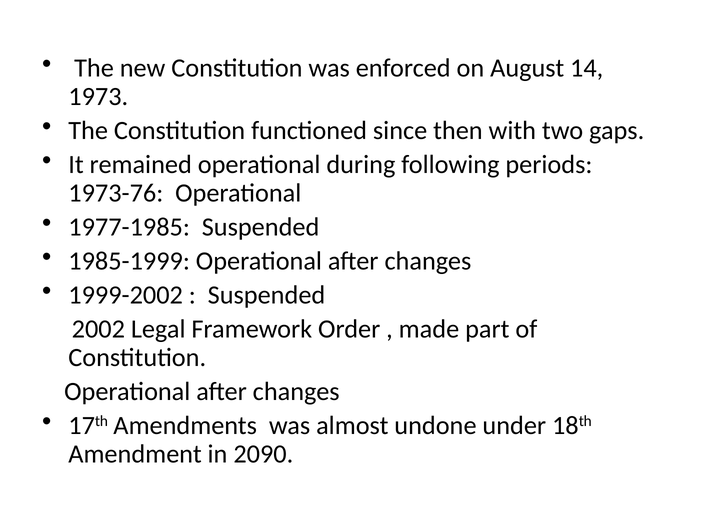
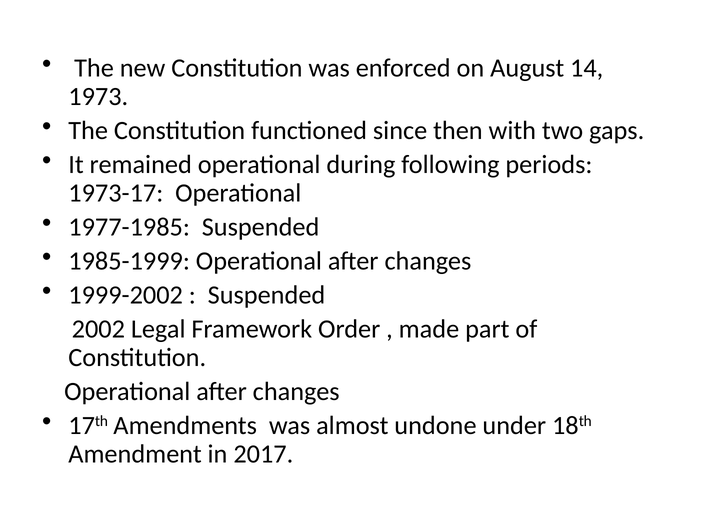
1973-76: 1973-76 -> 1973-17
2090: 2090 -> 2017
